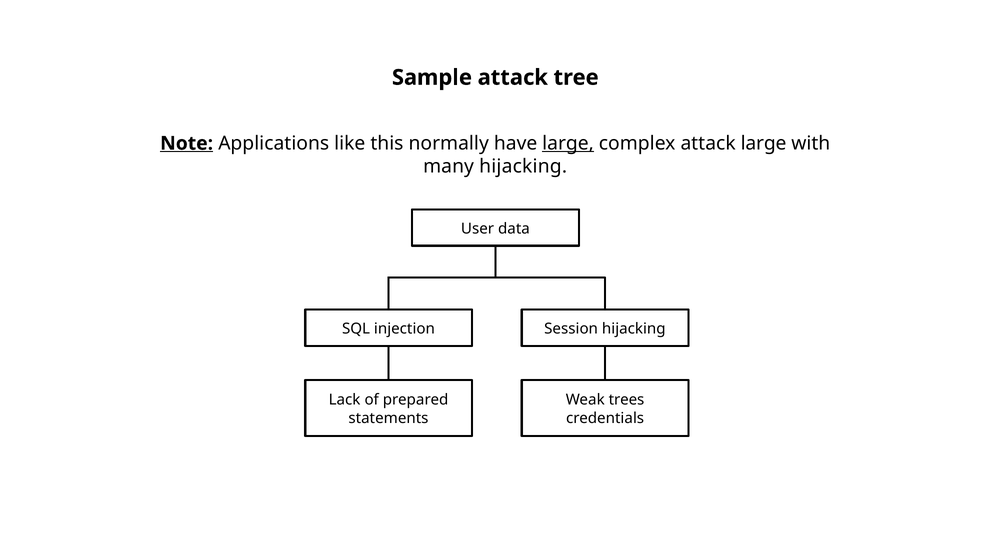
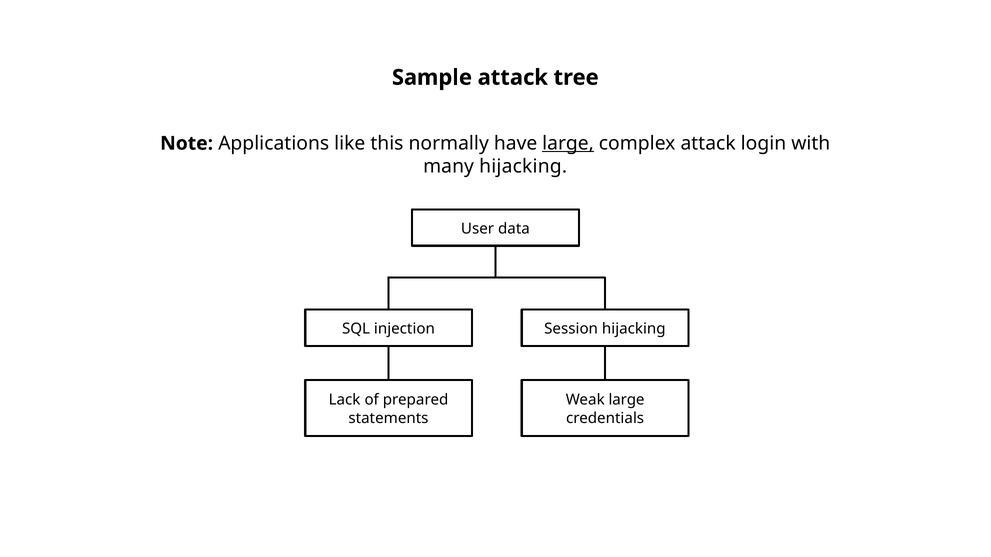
Note underline: present -> none
attack large: large -> login
Weak trees: trees -> large
